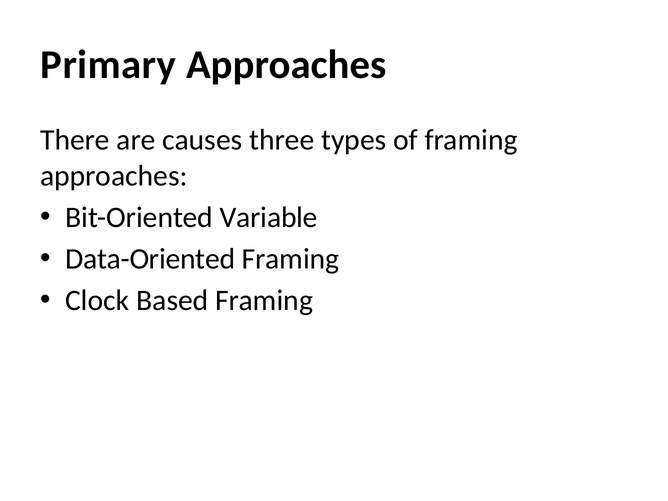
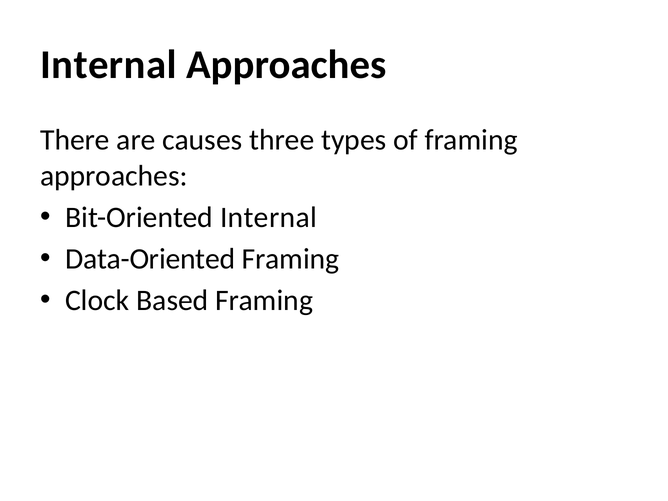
Primary at (108, 65): Primary -> Internal
Bit-Oriented Variable: Variable -> Internal
